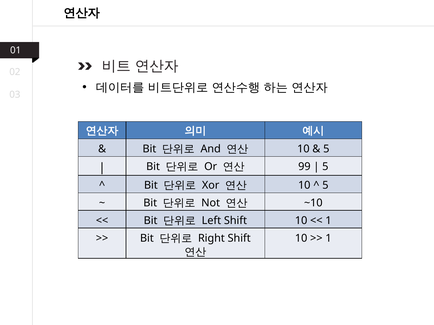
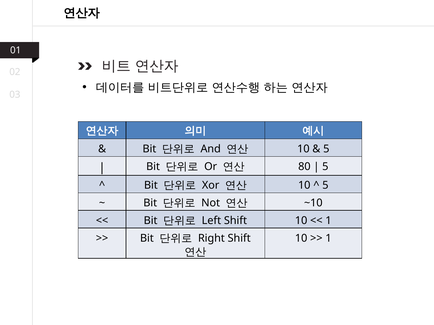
99: 99 -> 80
